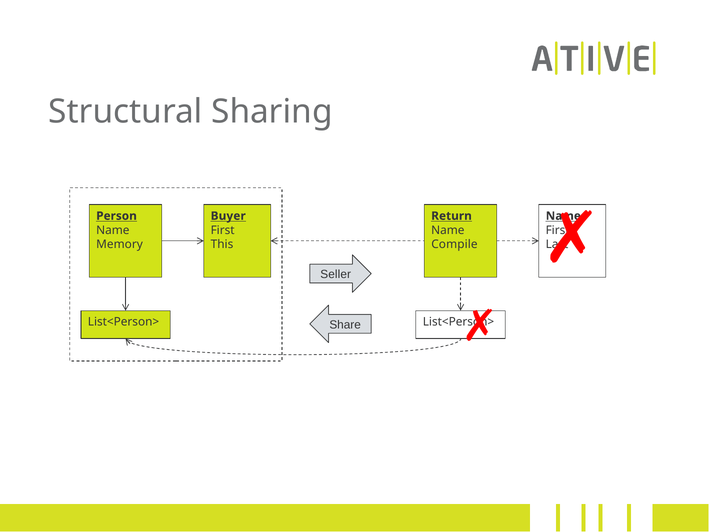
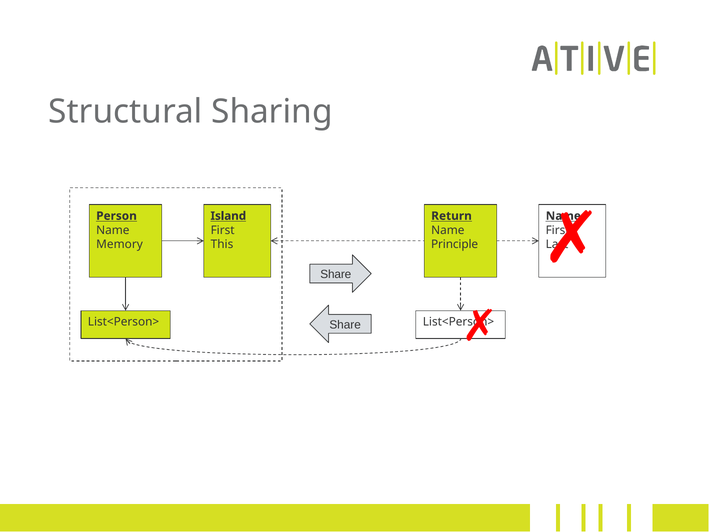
Buyer: Buyer -> Island
Compile: Compile -> Principle
Seller at (336, 274): Seller -> Share
